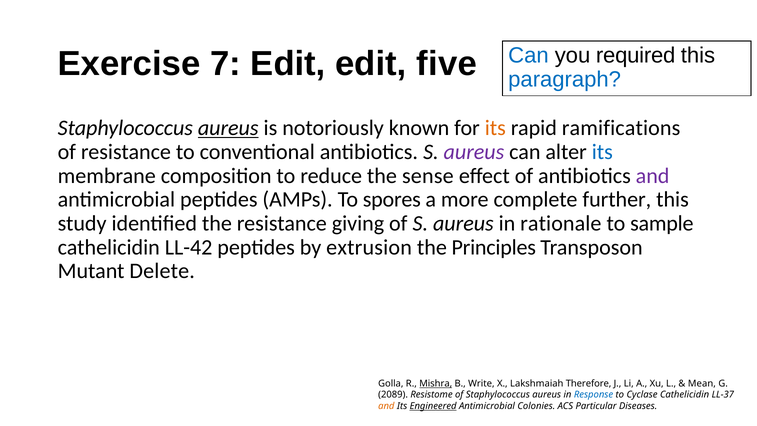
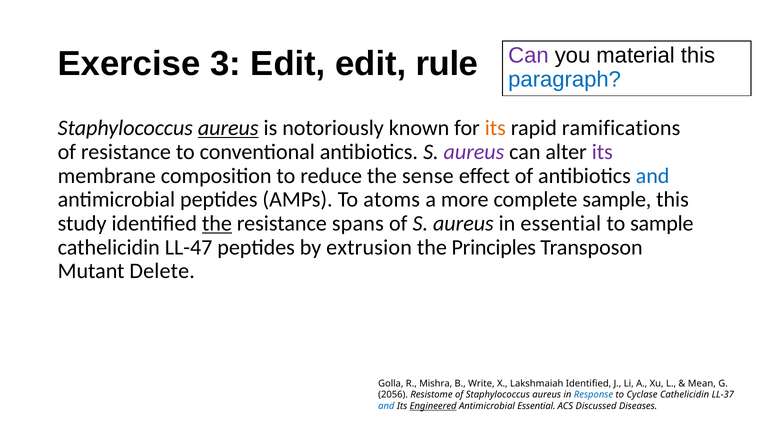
Can at (528, 55) colour: blue -> purple
required: required -> material
7: 7 -> 3
five: five -> rule
its at (602, 152) colour: blue -> purple
and at (653, 176) colour: purple -> blue
spores: spores -> atoms
complete further: further -> sample
the at (217, 223) underline: none -> present
giving: giving -> spans
in rationale: rationale -> essential
LL-42: LL-42 -> LL-47
Mishra underline: present -> none
Lakshmaiah Therefore: Therefore -> Identified
2089: 2089 -> 2056
and at (386, 406) colour: orange -> blue
Antimicrobial Colonies: Colonies -> Essential
Particular: Particular -> Discussed
